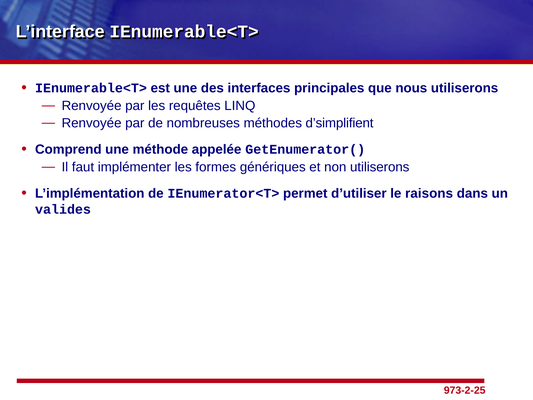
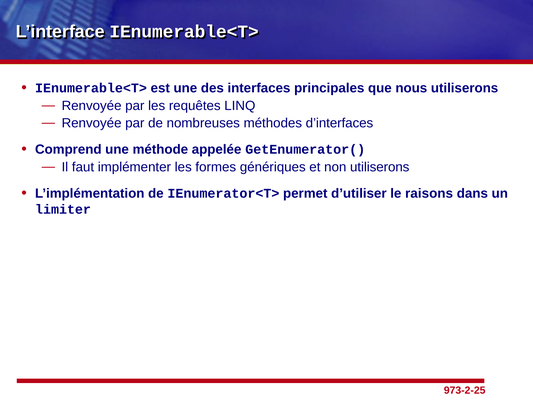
d’simplifient: d’simplifient -> d’interfaces
valides: valides -> limiter
